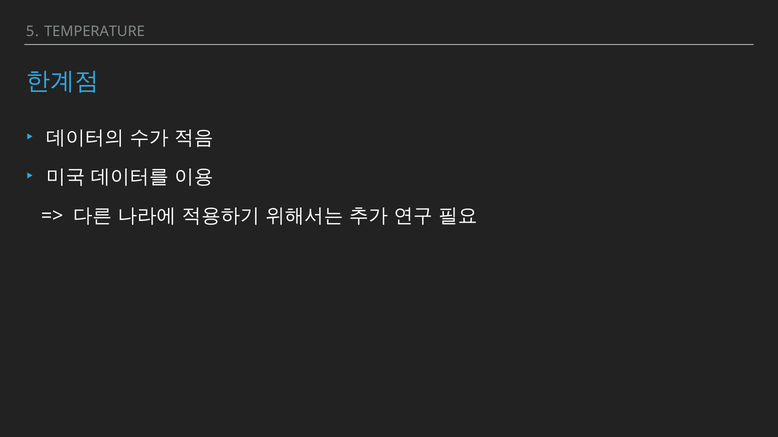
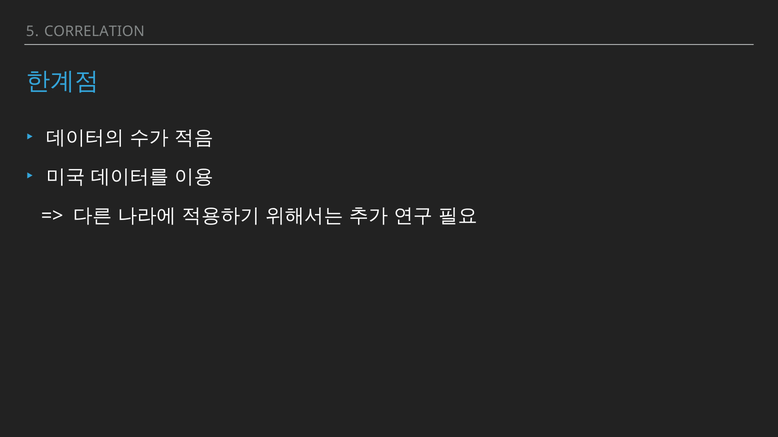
TEMPERATURE: TEMPERATURE -> CORRELATION
